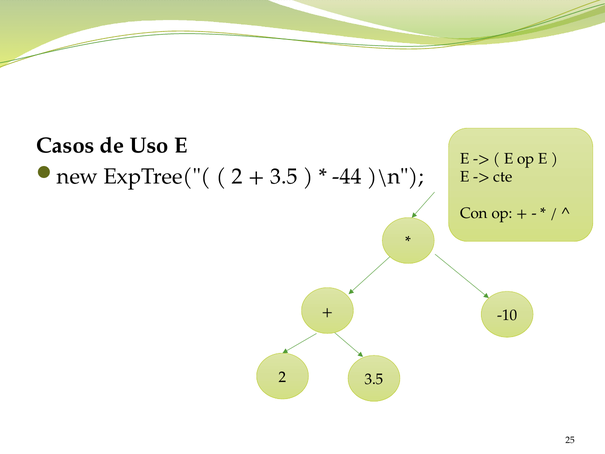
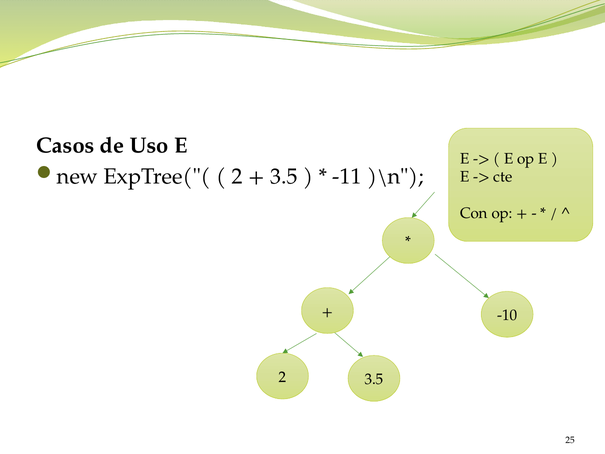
-44: -44 -> -11
